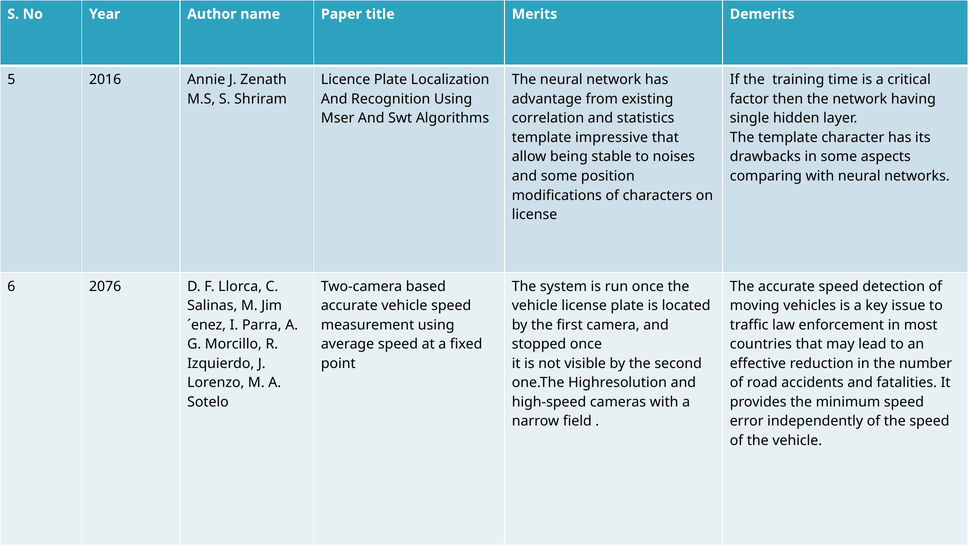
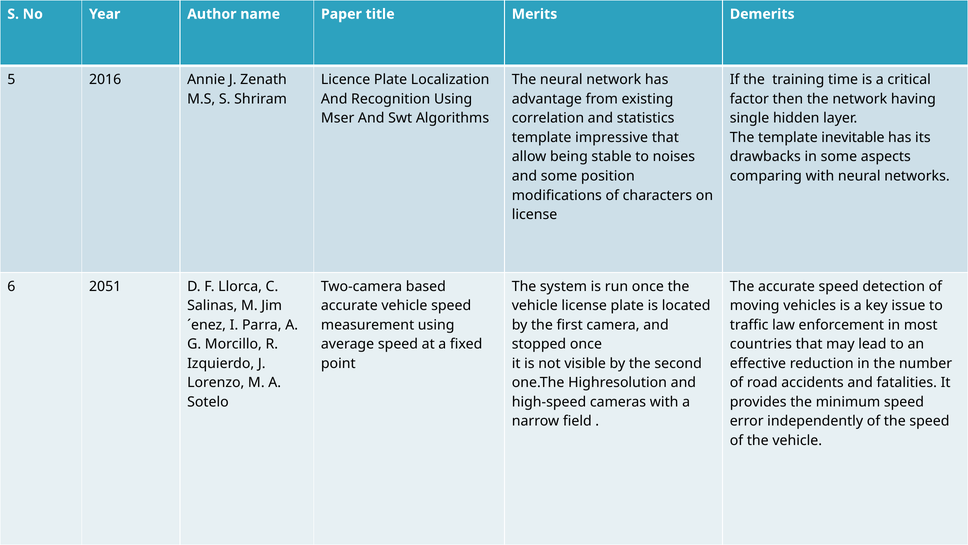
character: character -> inevitable
2076: 2076 -> 2051
